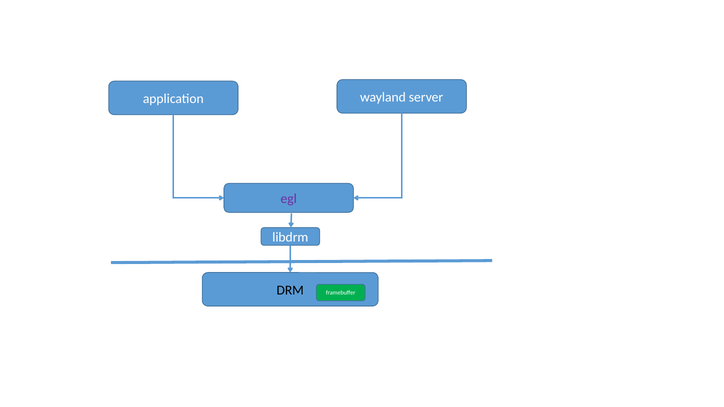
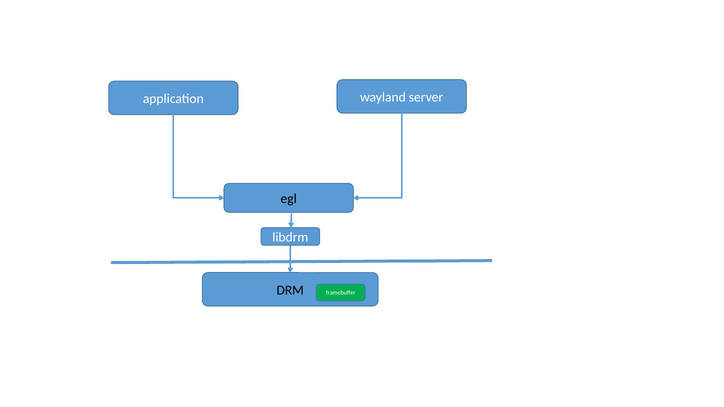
egl colour: purple -> black
